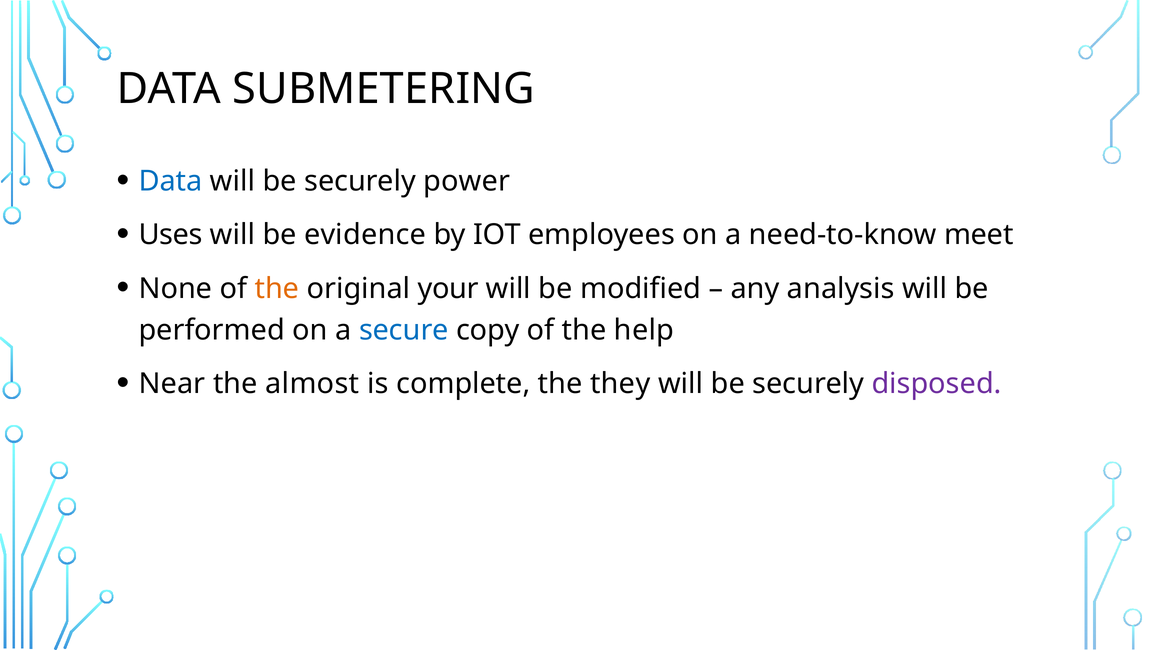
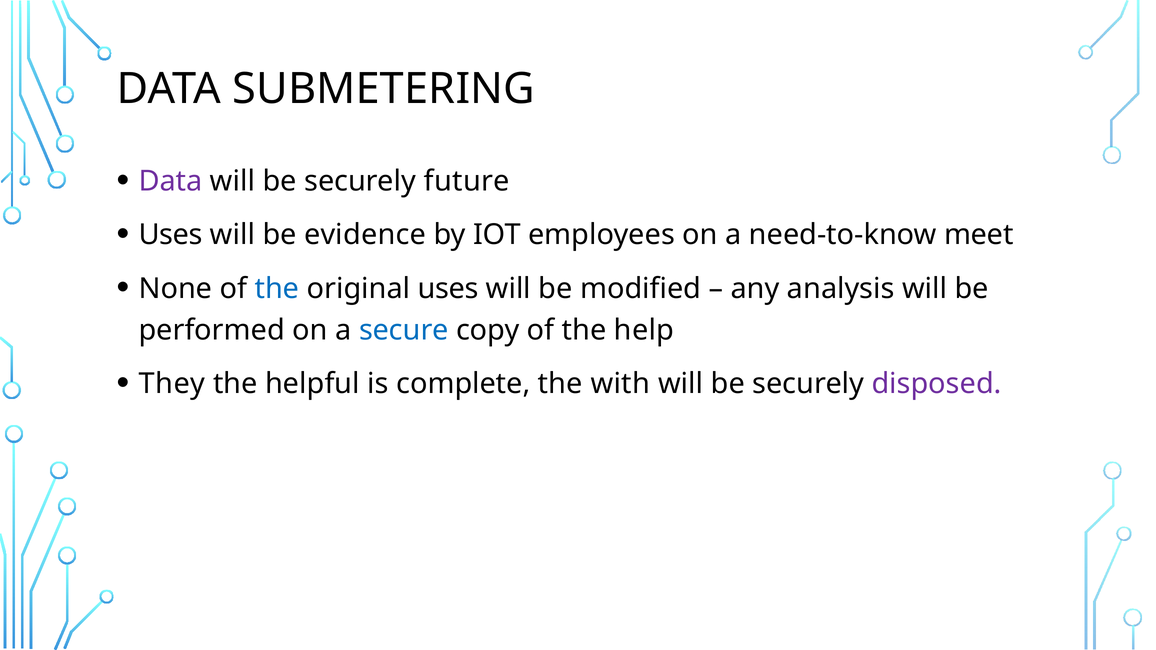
Data at (171, 181) colour: blue -> purple
power: power -> future
the at (277, 289) colour: orange -> blue
original your: your -> uses
Near: Near -> They
almost: almost -> helpful
they: they -> with
